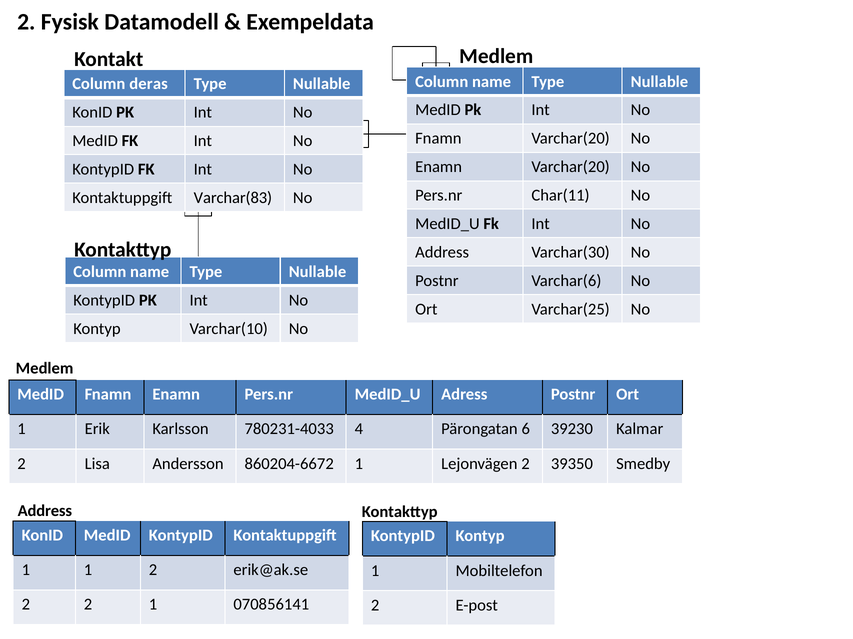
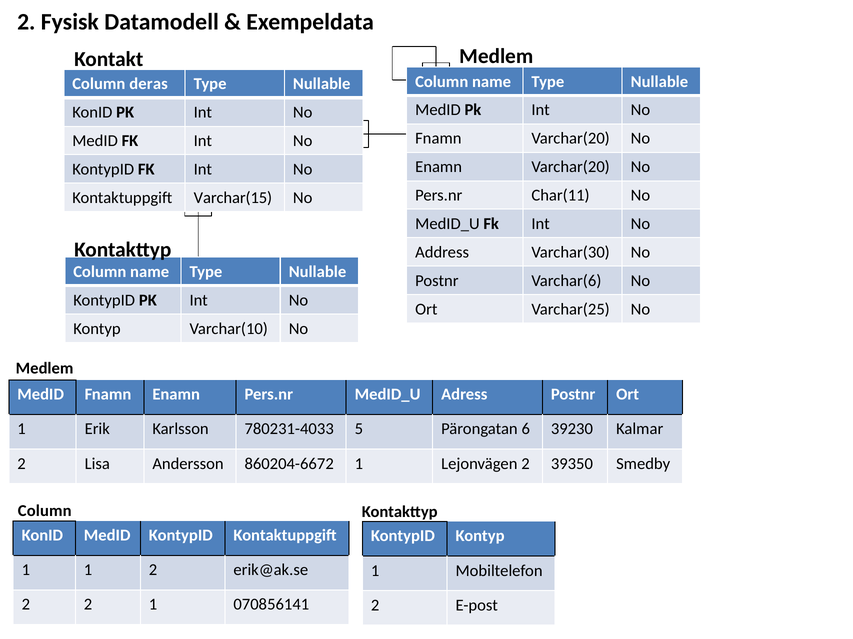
Varchar(83: Varchar(83 -> Varchar(15
4: 4 -> 5
Address at (45, 512): Address -> Column
